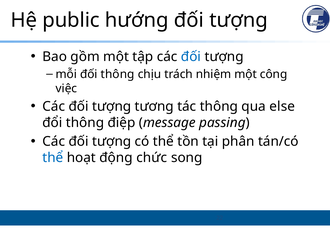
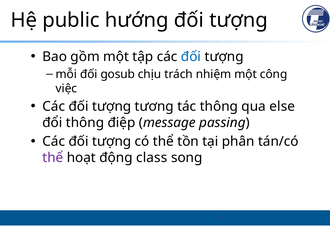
đối thông: thông -> gosub
thể at (53, 158) colour: blue -> purple
chức: chức -> class
